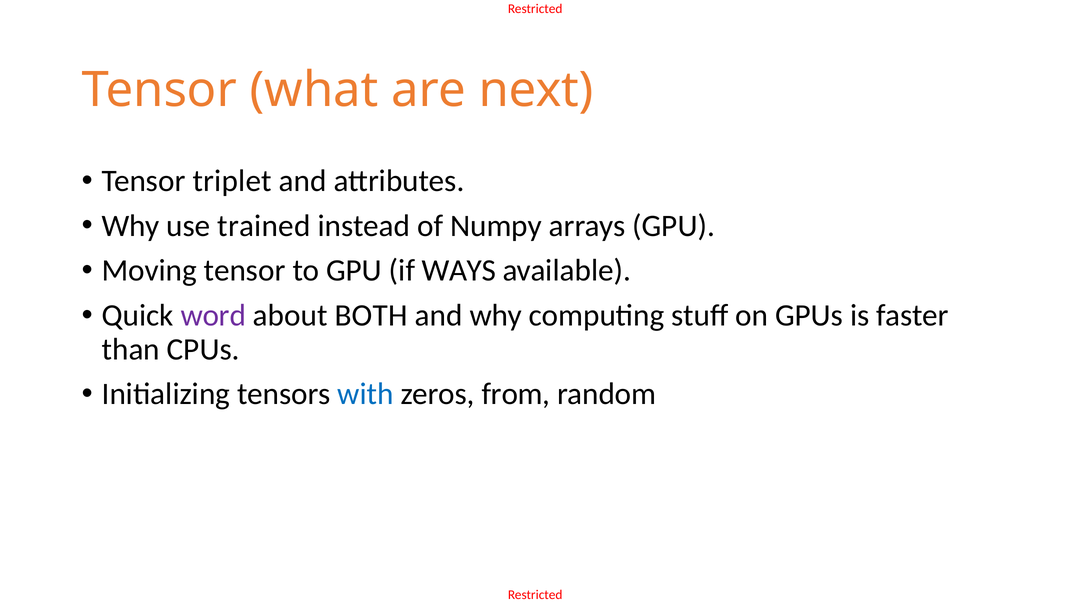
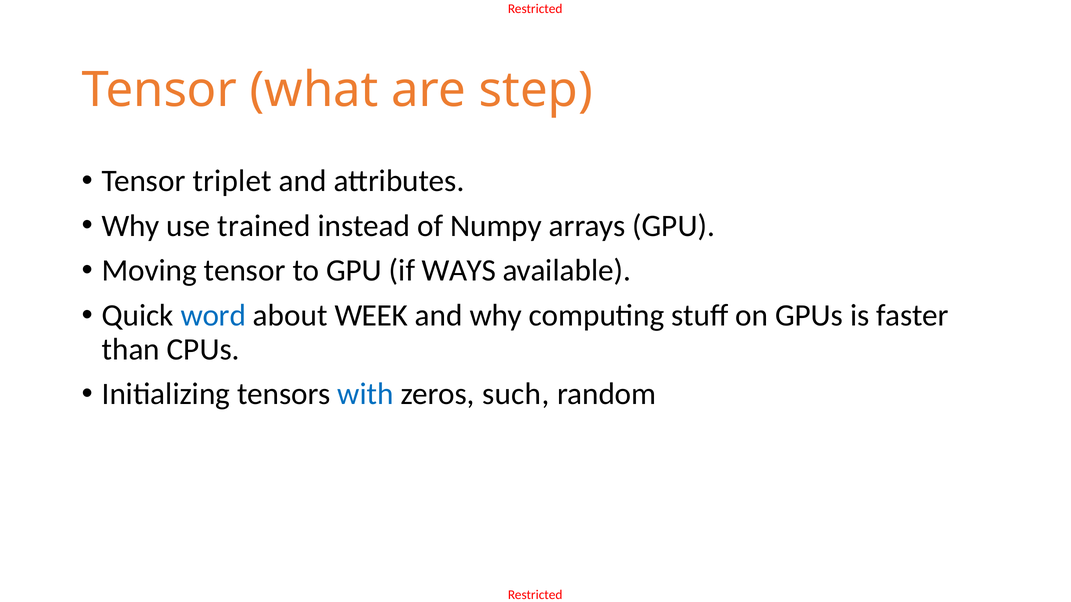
next: next -> step
word colour: purple -> blue
BOTH: BOTH -> WEEK
from: from -> such
